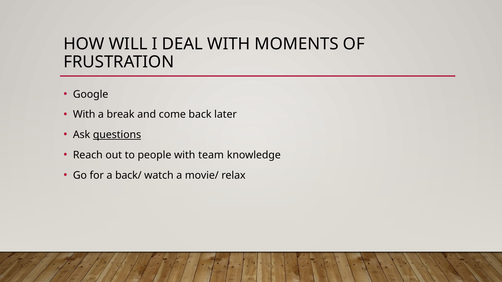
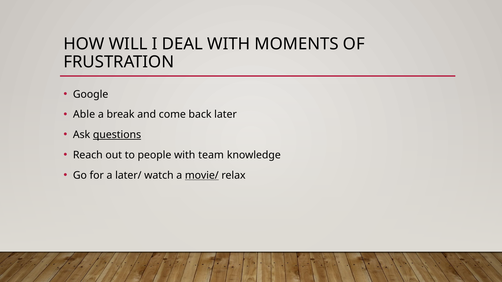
With at (84, 115): With -> Able
back/: back/ -> later/
movie/ underline: none -> present
